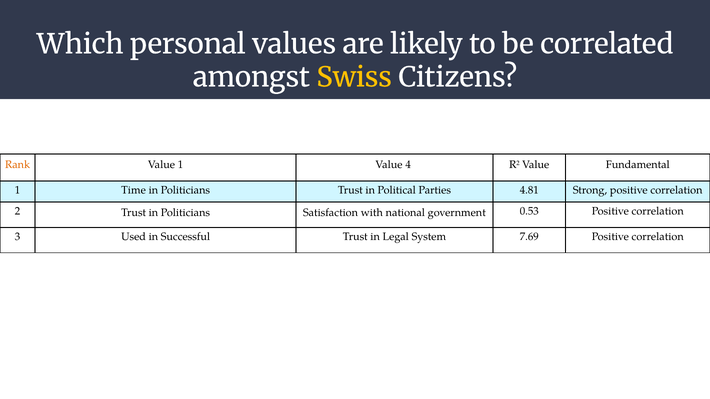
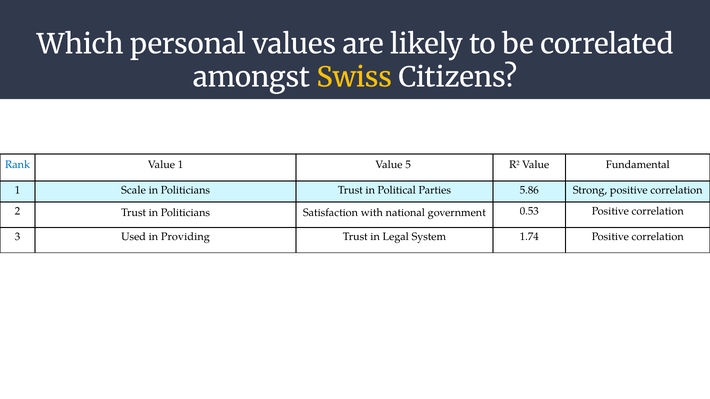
Rank colour: orange -> blue
4: 4 -> 5
Time: Time -> Scale
4.81: 4.81 -> 5.86
Successful: Successful -> Providing
7.69: 7.69 -> 1.74
